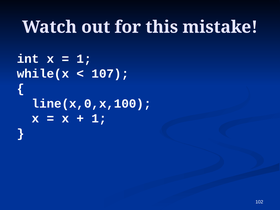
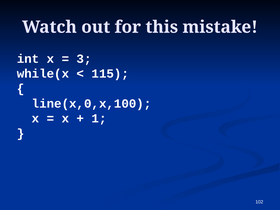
1 at (84, 59): 1 -> 3
107: 107 -> 115
